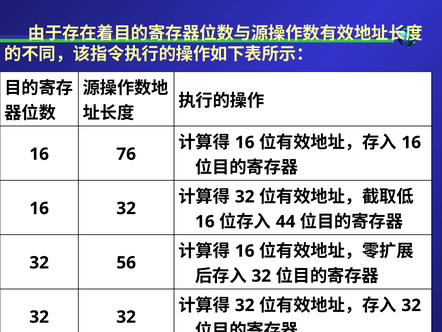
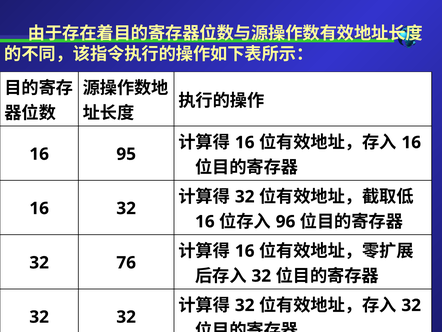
76: 76 -> 95
44: 44 -> 96
56: 56 -> 76
